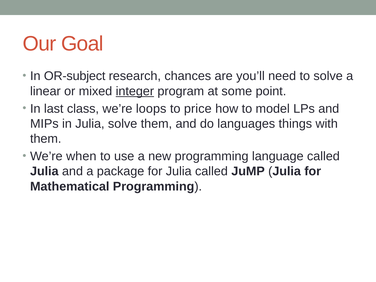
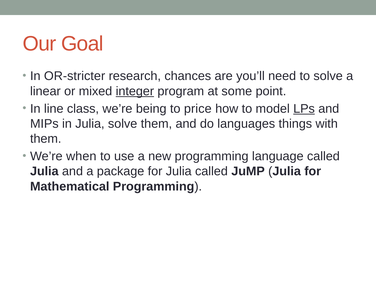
OR-subject: OR-subject -> OR-stricter
last: last -> line
loops: loops -> being
LPs underline: none -> present
